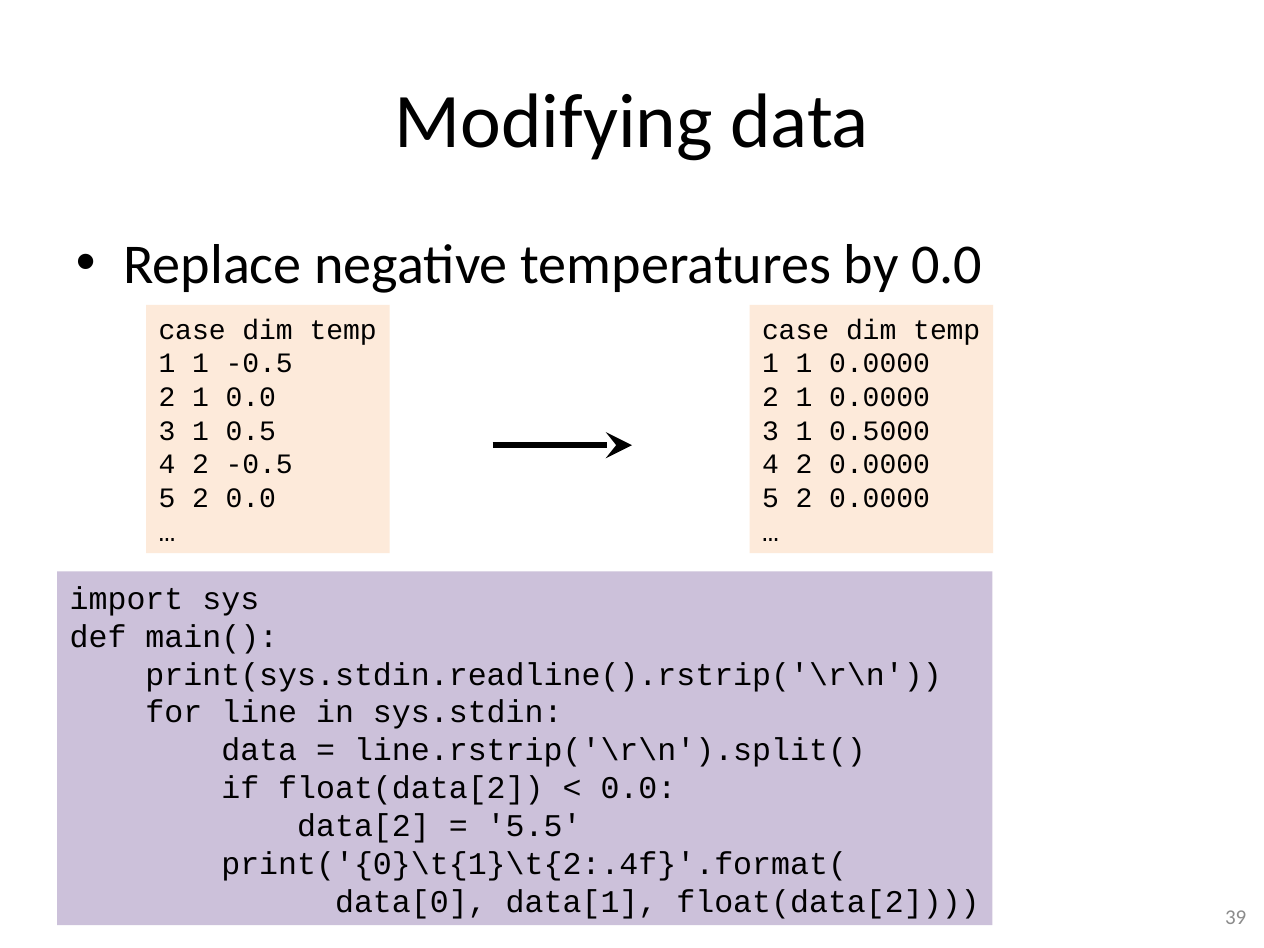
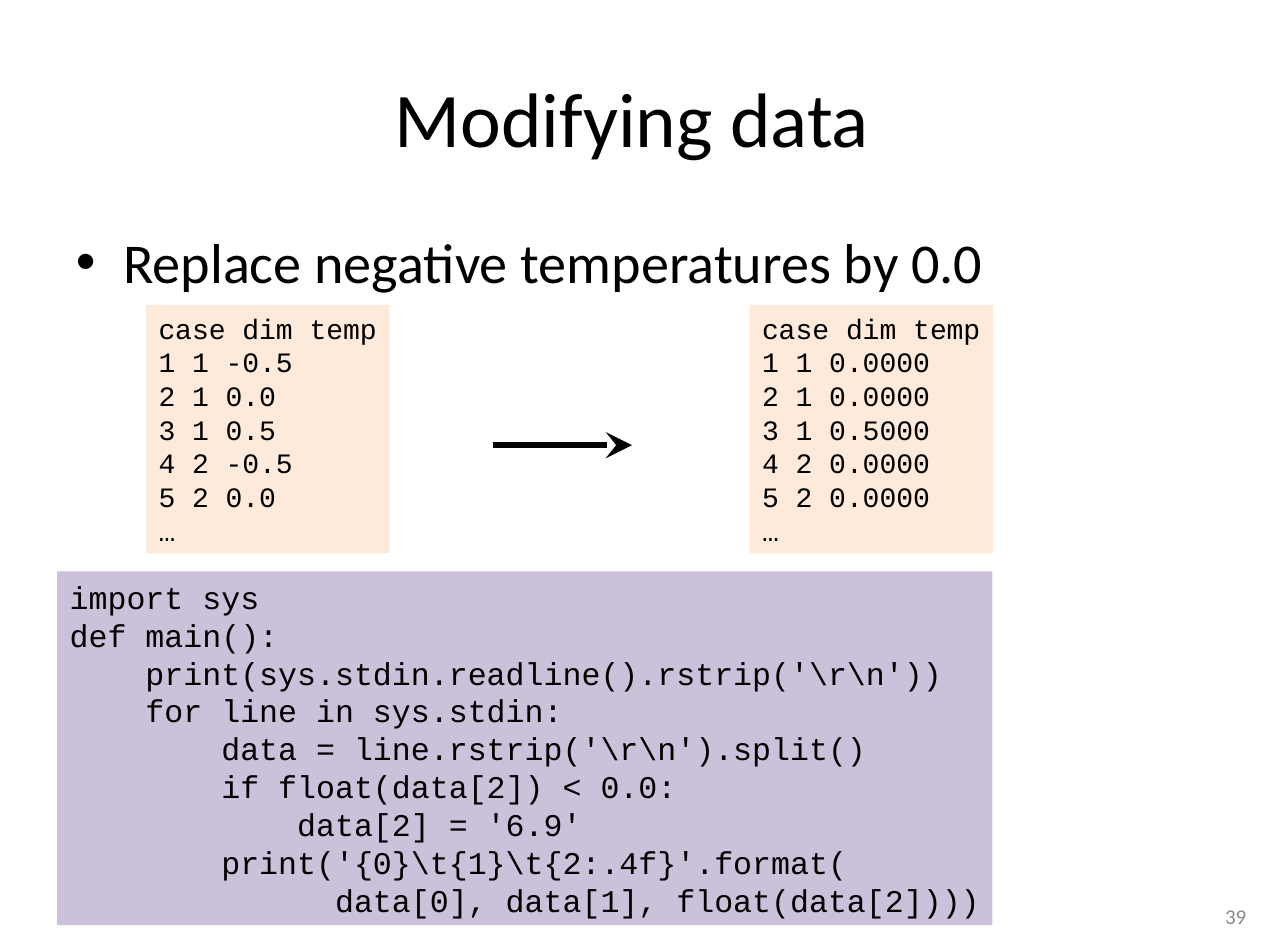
5.5: 5.5 -> 6.9
